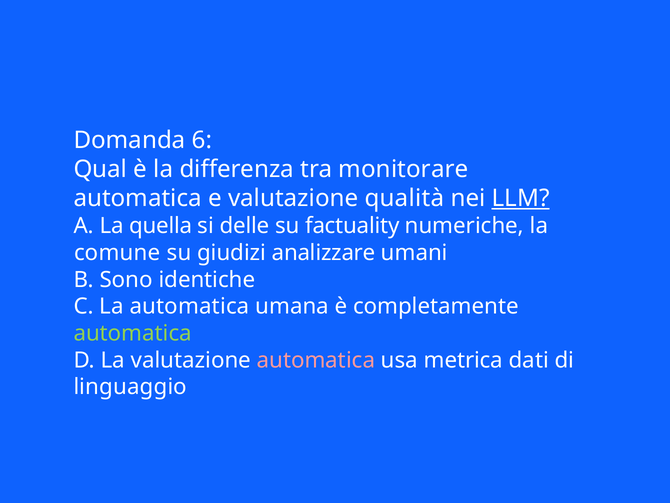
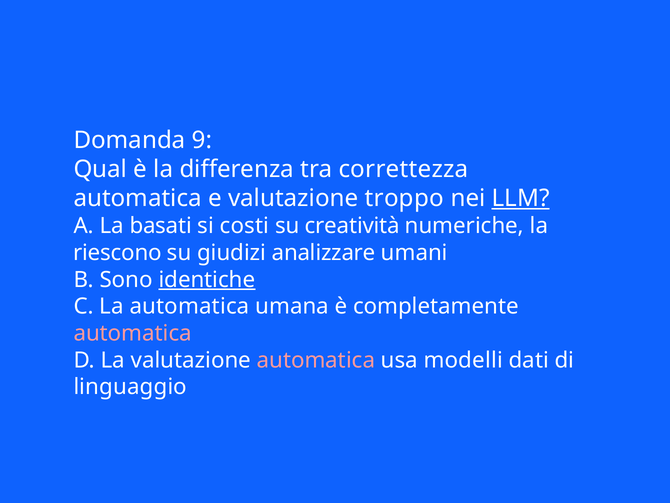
6: 6 -> 9
monitorare: monitorare -> correttezza
qualità: qualità -> troppo
quella: quella -> basati
delle: delle -> costi
factuality: factuality -> creatività
comune: comune -> riescono
identiche underline: none -> present
automatica at (133, 333) colour: light green -> pink
metrica: metrica -> modelli
